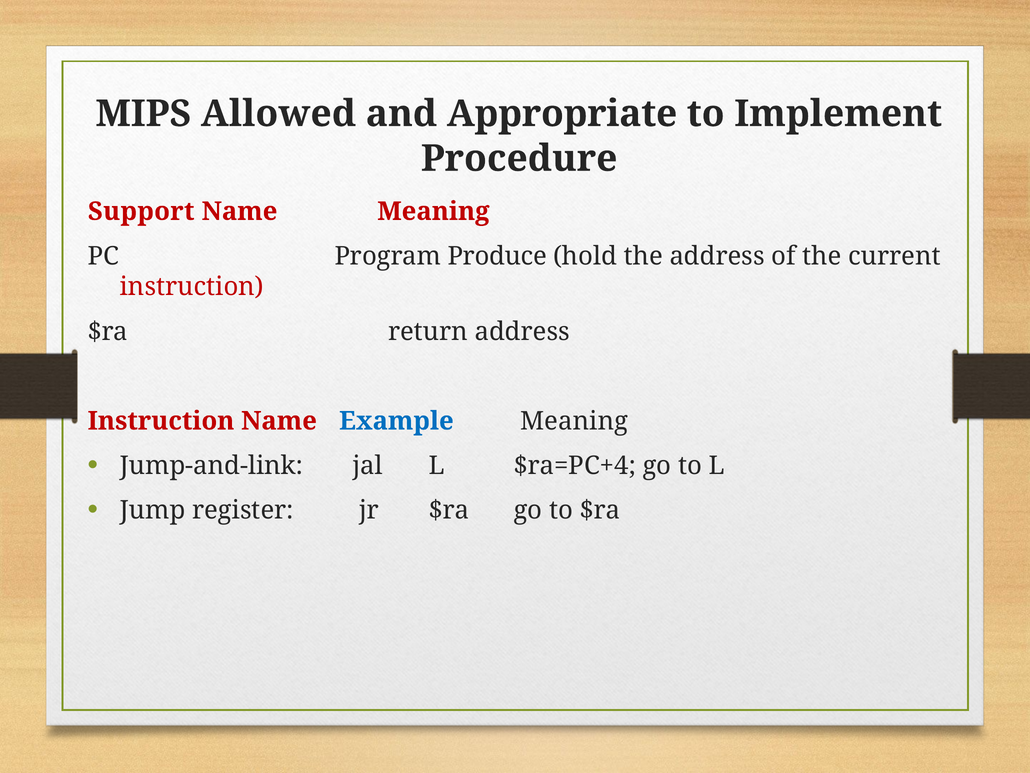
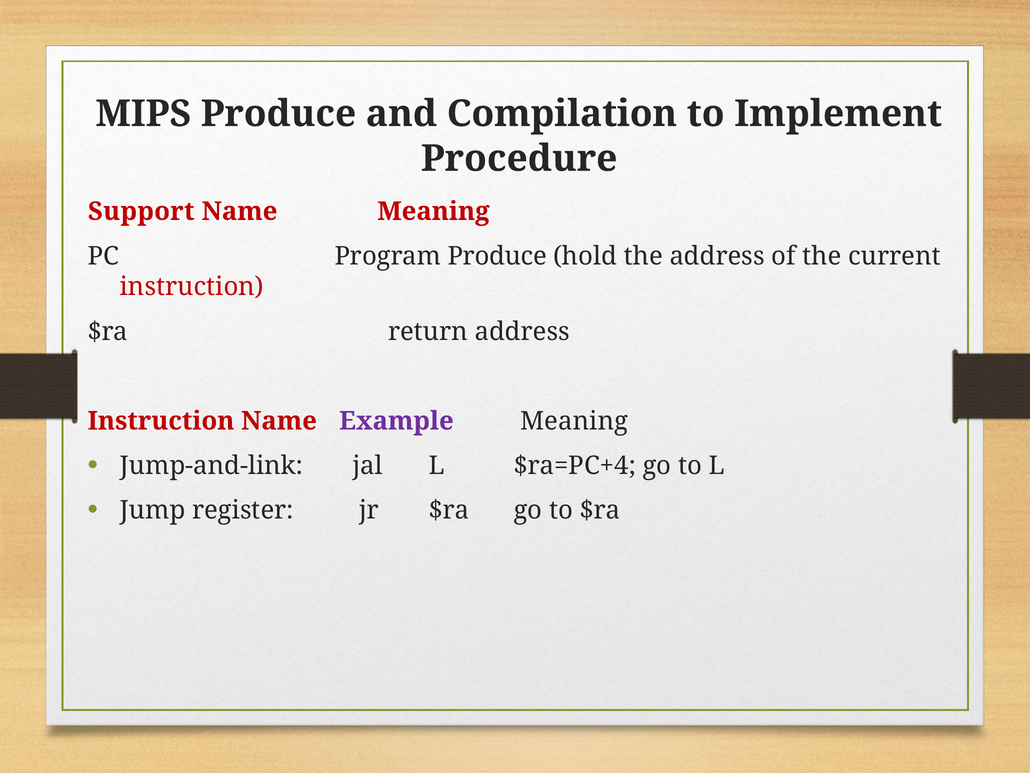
MIPS Allowed: Allowed -> Produce
Appropriate: Appropriate -> Compilation
Example colour: blue -> purple
